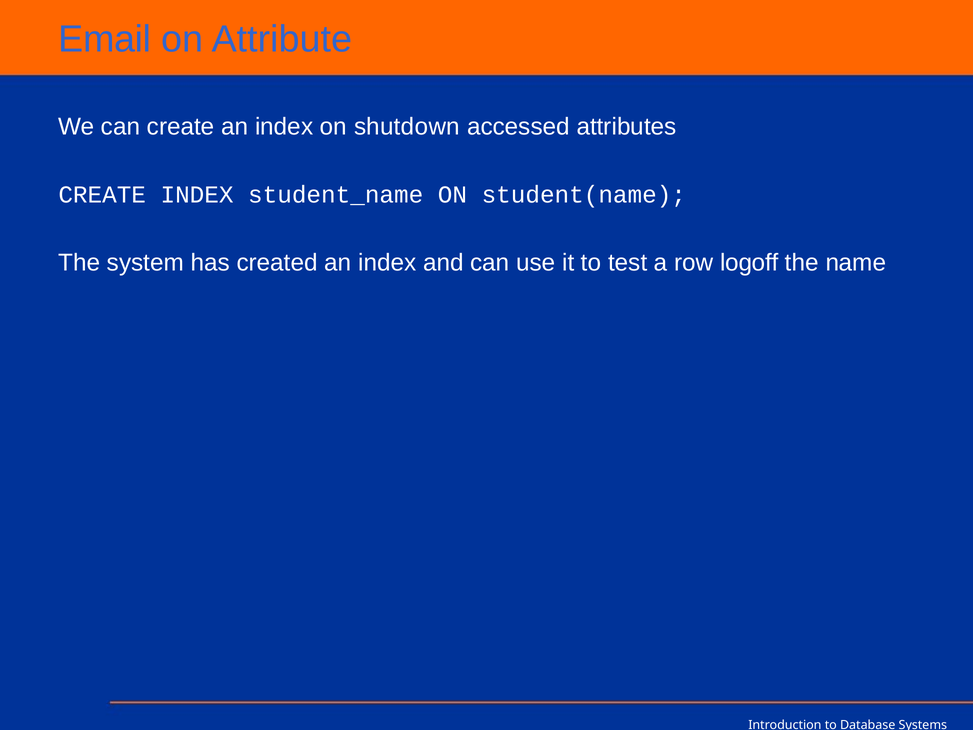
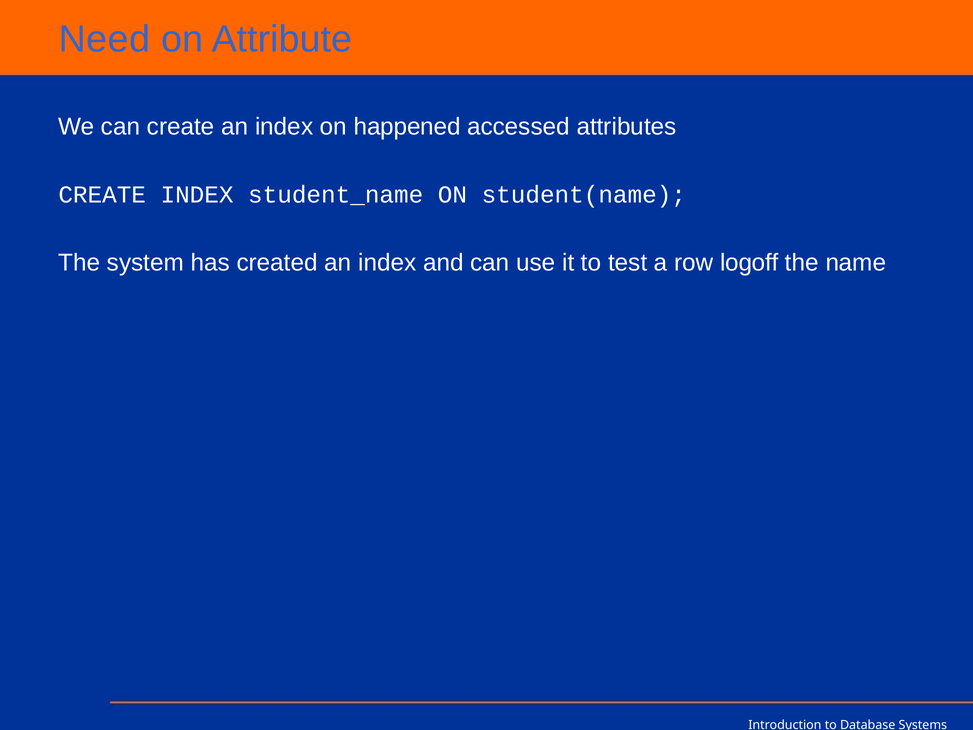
Email: Email -> Need
shutdown: shutdown -> happened
